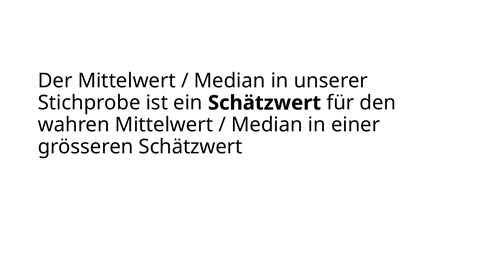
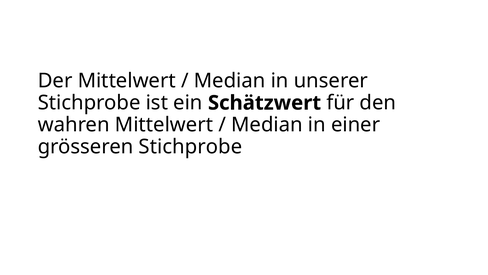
grösseren Schätzwert: Schätzwert -> Stichprobe
